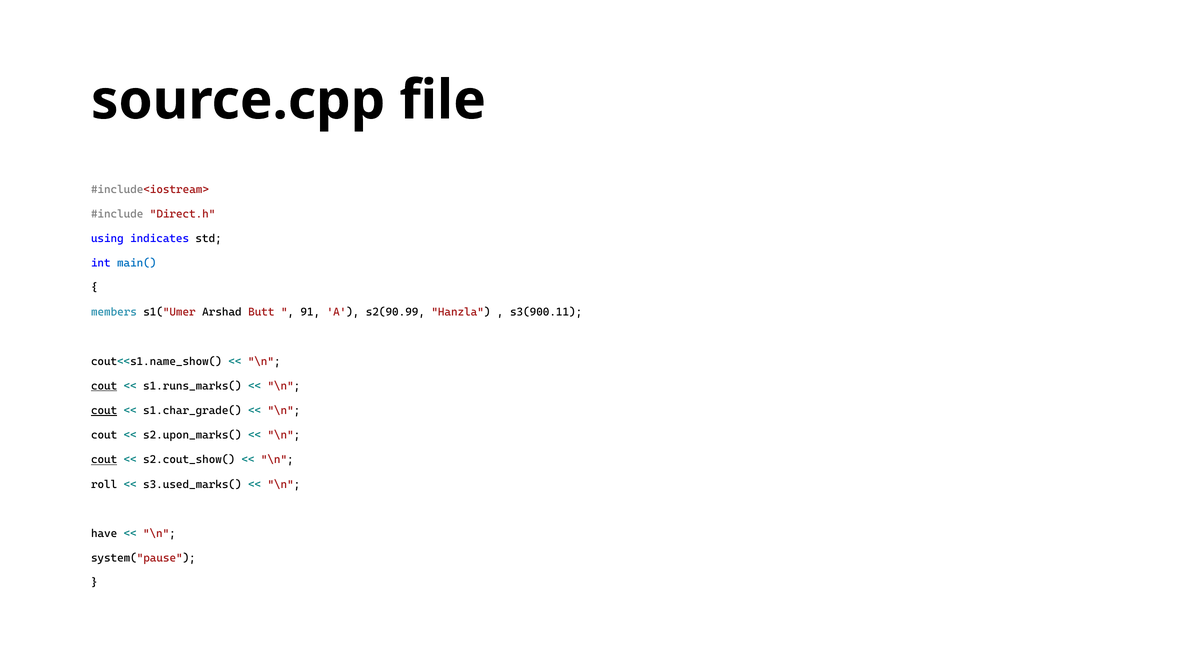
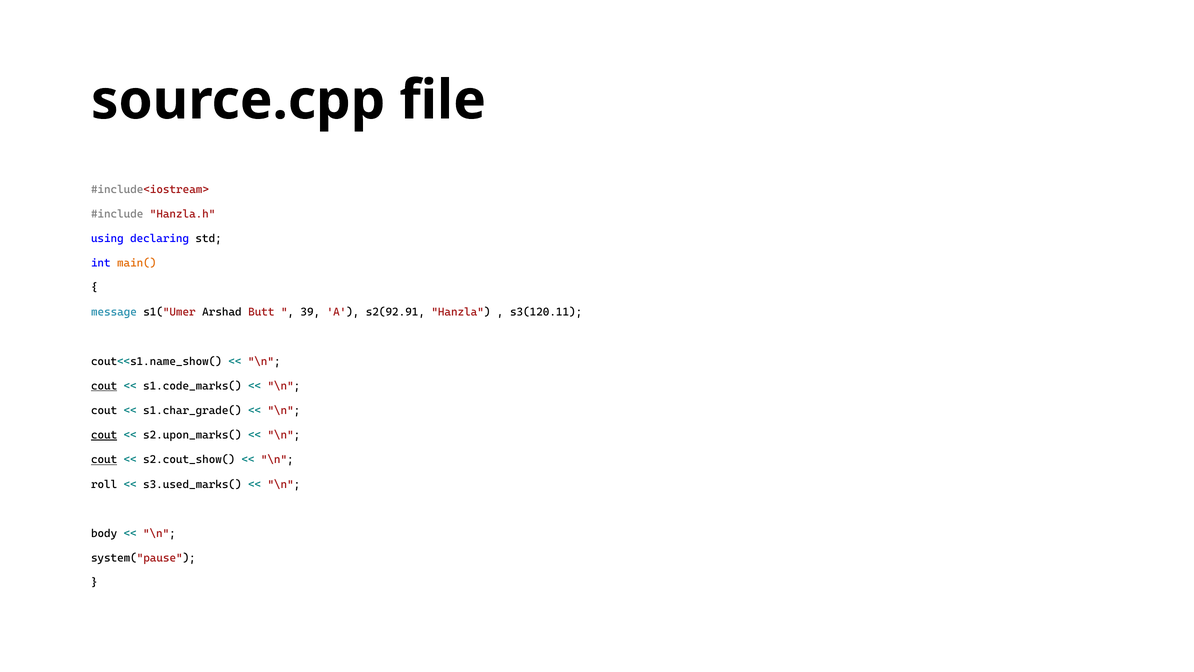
Direct.h: Direct.h -> Hanzla.h
indicates: indicates -> declaring
main( colour: blue -> orange
members: members -> message
91: 91 -> 39
s2(90.99: s2(90.99 -> s2(92.91
s3(900.11: s3(900.11 -> s3(120.11
s1.runs_marks(: s1.runs_marks( -> s1.code_marks(
cout at (104, 410) underline: present -> none
cout at (104, 435) underline: none -> present
have: have -> body
